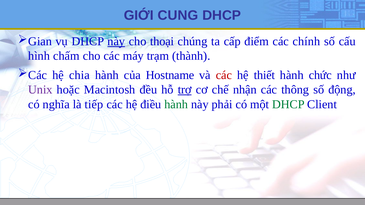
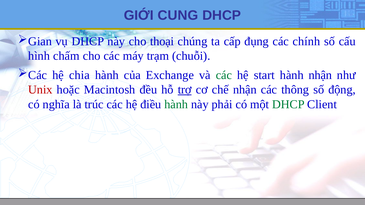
này at (116, 41) underline: present -> none
điểm: điểm -> đụng
thành: thành -> chuỗi
Hostname: Hostname -> Exchange
các at (224, 75) colour: red -> green
thiết: thiết -> start
hành chức: chức -> nhận
Unix colour: purple -> red
tiếp: tiếp -> trúc
